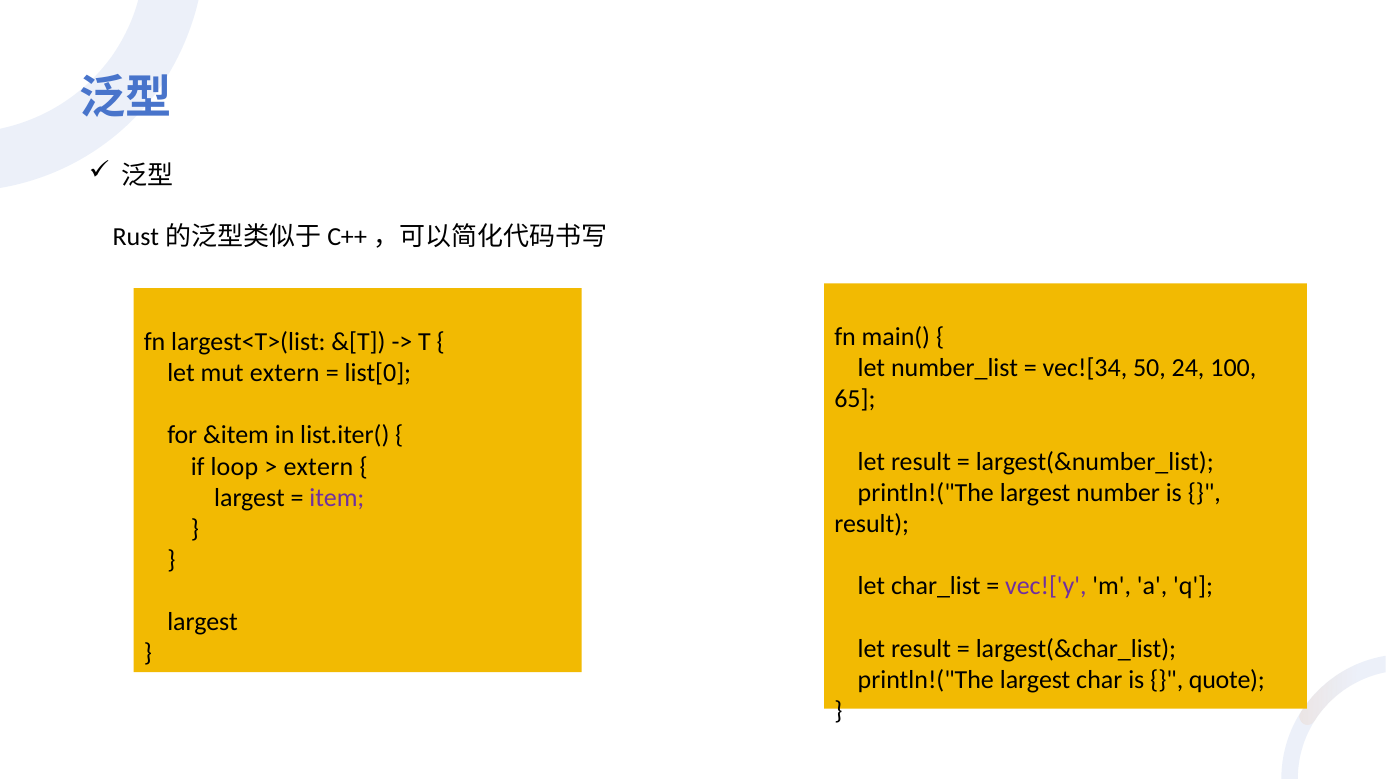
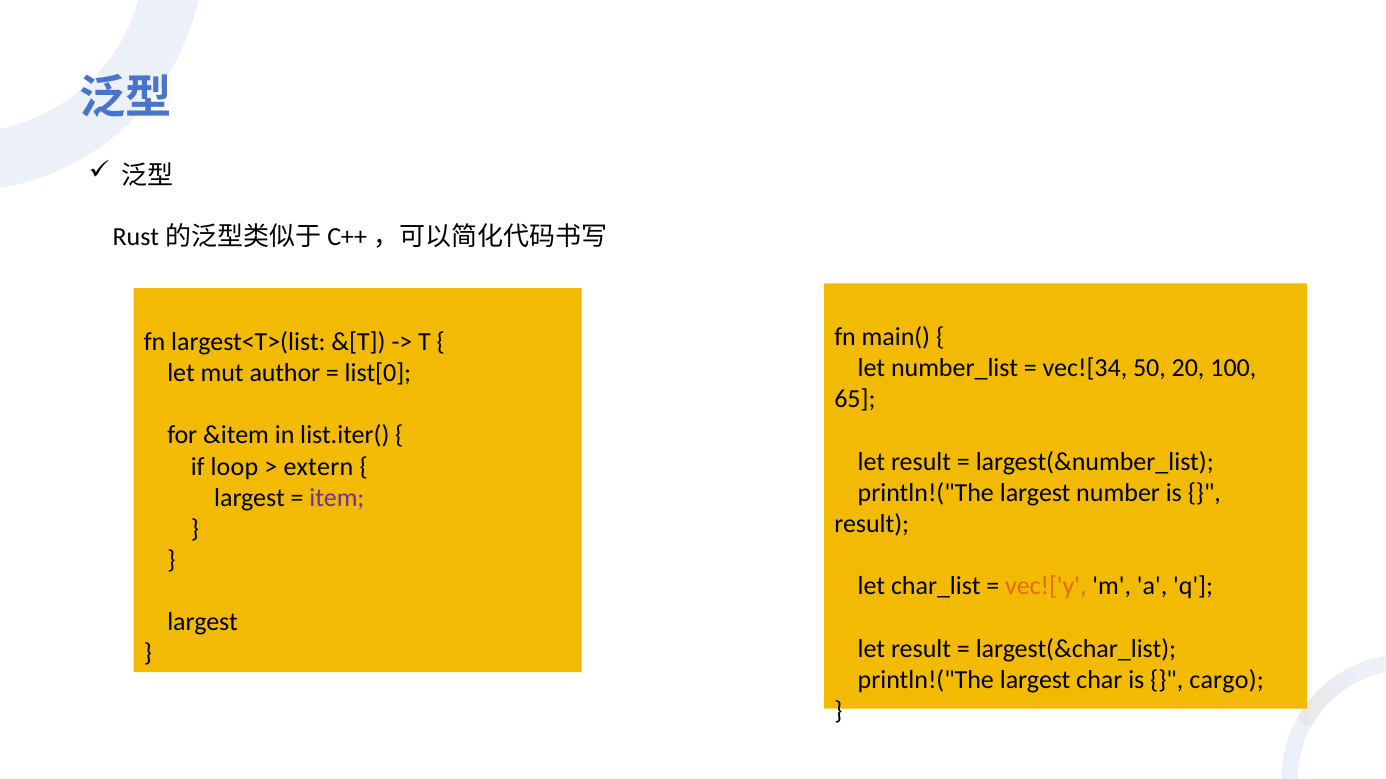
24: 24 -> 20
mut extern: extern -> author
vec!['y colour: purple -> orange
quote: quote -> cargo
